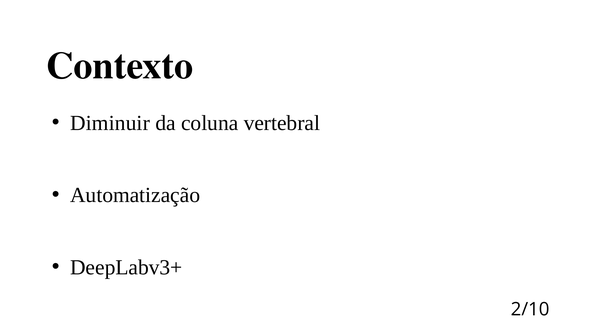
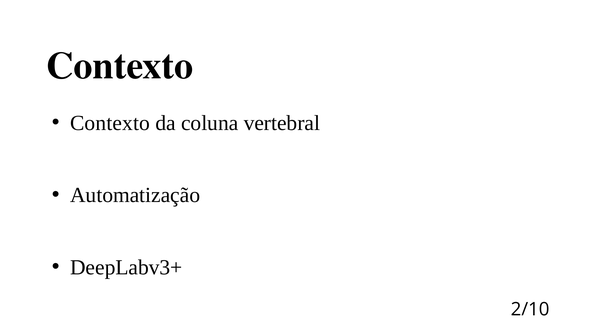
Diminuir at (110, 123): Diminuir -> Contexto
